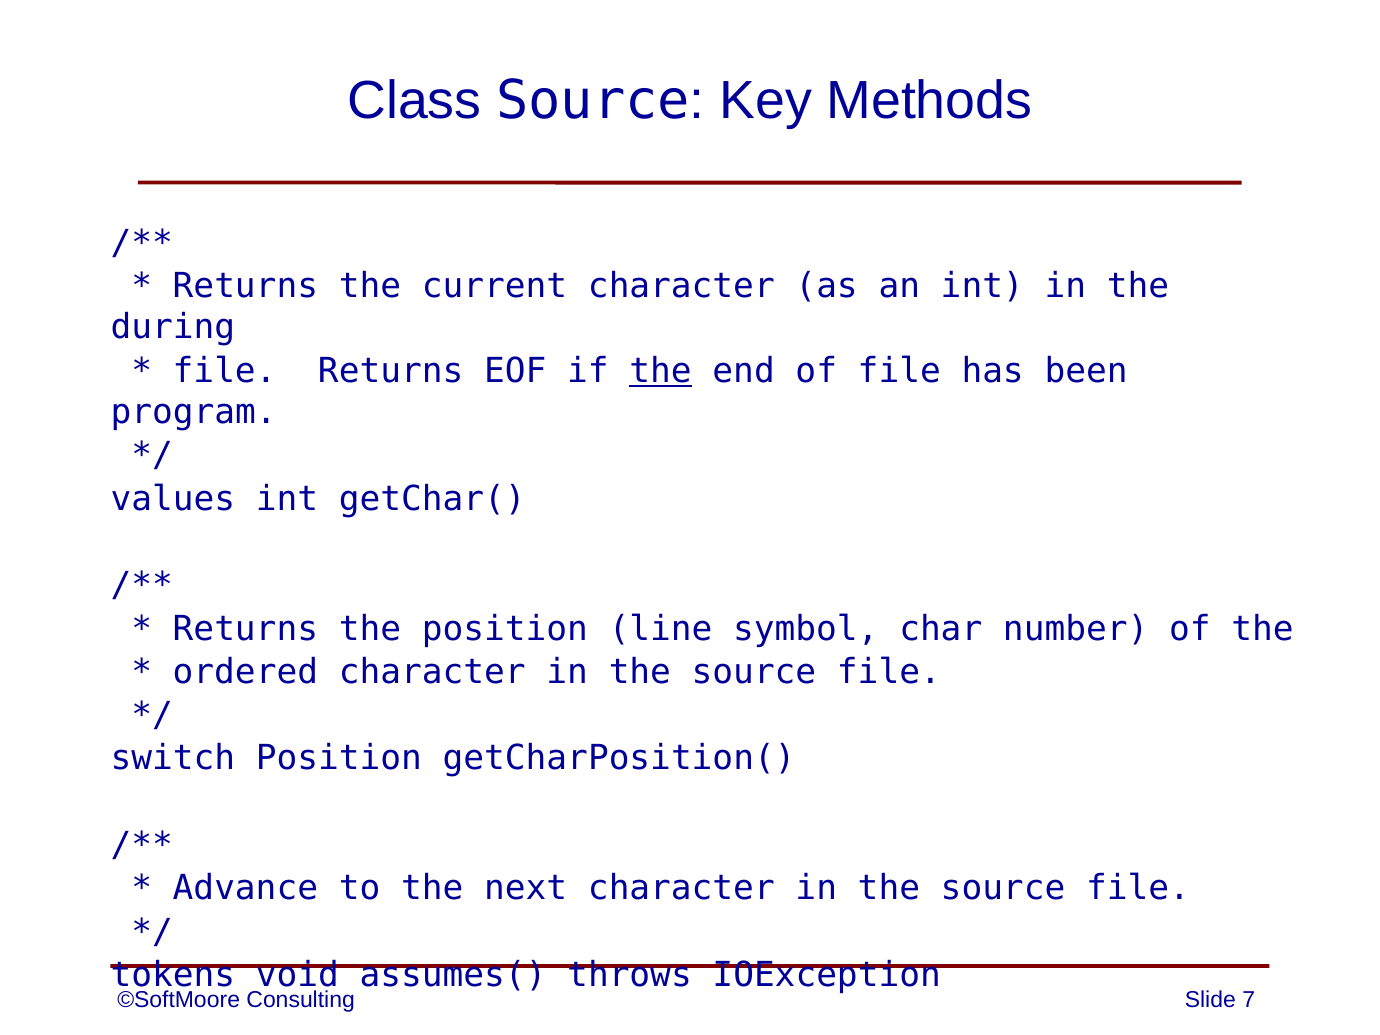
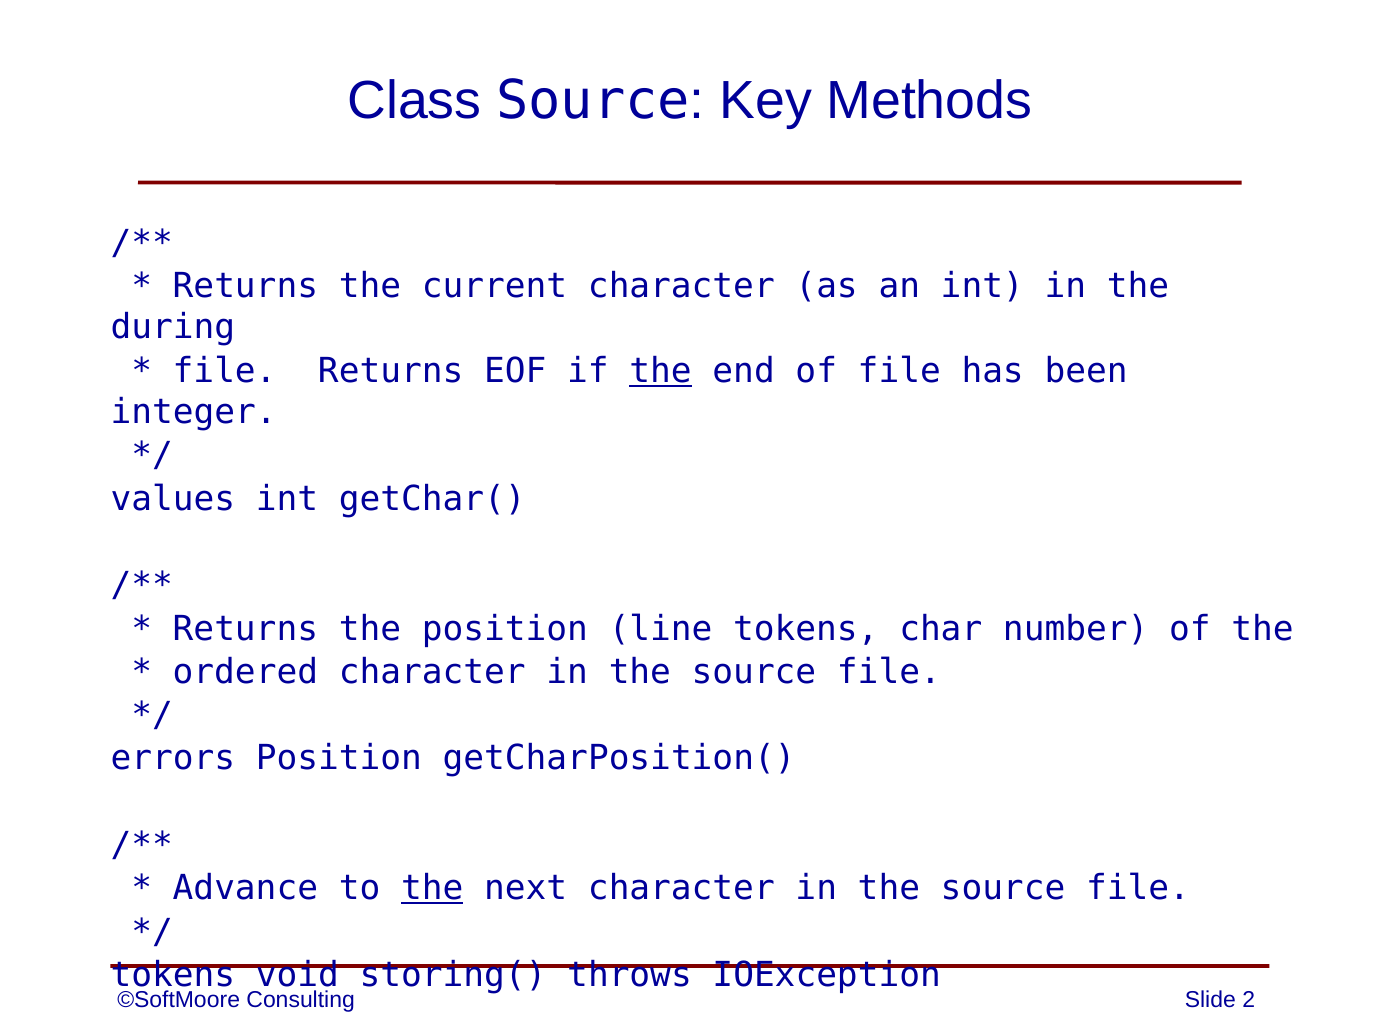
program: program -> integer
line symbol: symbol -> tokens
switch: switch -> errors
the at (432, 888) underline: none -> present
assumes(: assumes( -> storing(
7: 7 -> 2
